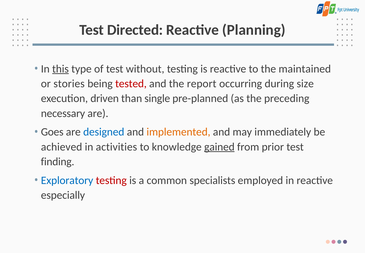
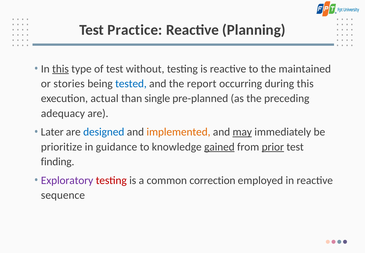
Directed: Directed -> Practice
tested colour: red -> blue
during size: size -> this
driven: driven -> actual
necessary: necessary -> adequacy
Goes: Goes -> Later
may underline: none -> present
achieved: achieved -> prioritize
activities: activities -> guidance
prior underline: none -> present
Exploratory colour: blue -> purple
specialists: specialists -> correction
especially: especially -> sequence
